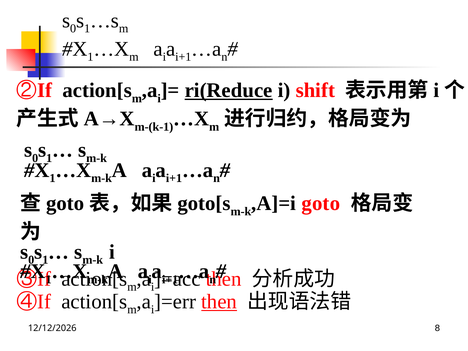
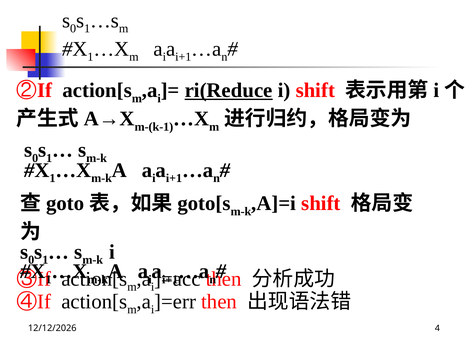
goto at (321, 203): goto -> shift
then at (219, 302) underline: present -> none
8: 8 -> 4
